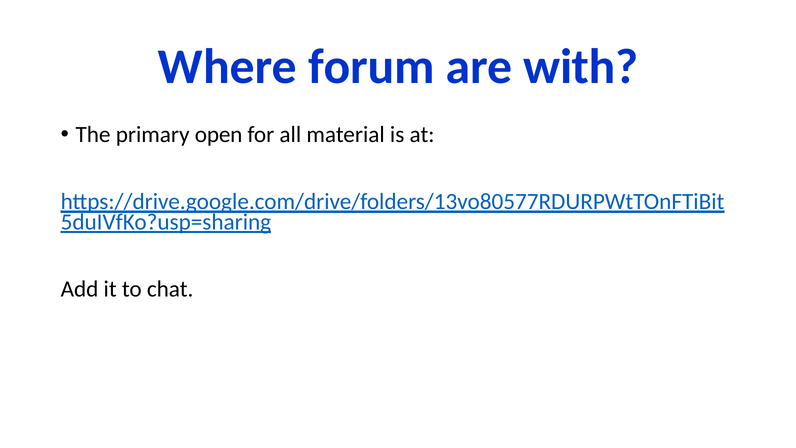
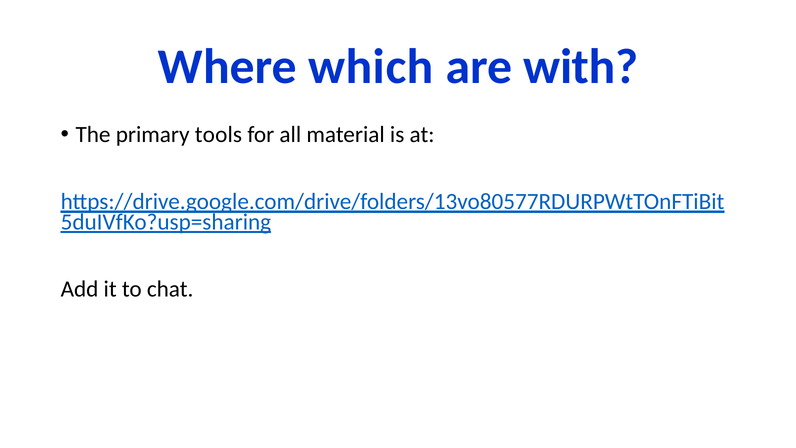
forum: forum -> which
open: open -> tools
